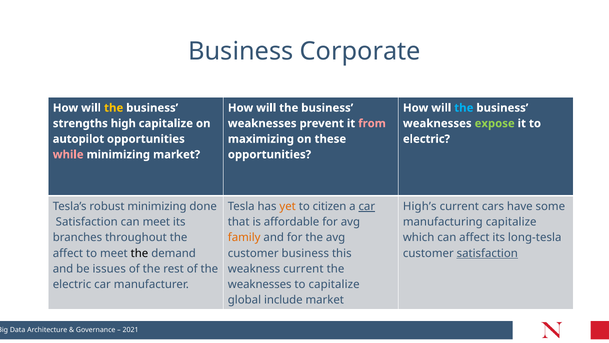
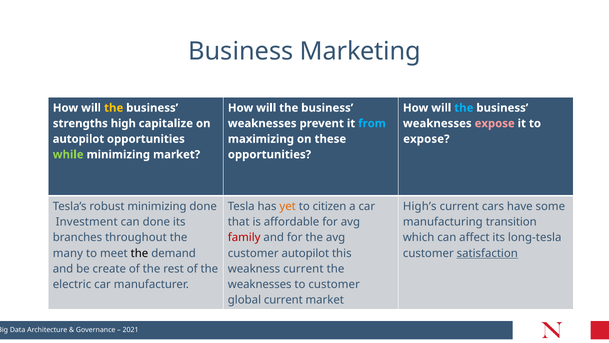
Corporate: Corporate -> Marketing
from colour: pink -> light blue
expose at (495, 123) colour: light green -> pink
electric at (426, 139): electric -> expose
while colour: pink -> light green
car at (367, 206) underline: present -> none
Satisfaction at (87, 222): Satisfaction -> Investment
can meet: meet -> done
manufacturing capitalize: capitalize -> transition
family colour: orange -> red
affect at (68, 253): affect -> many
customer business: business -> autopilot
issues: issues -> create
to capitalize: capitalize -> customer
global include: include -> current
